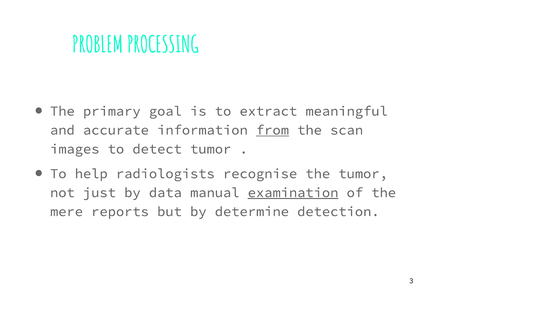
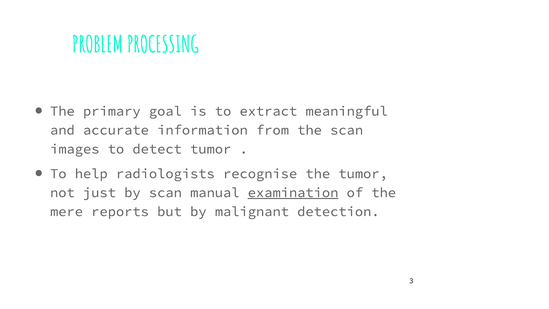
from underline: present -> none
by data: data -> scan
determine: determine -> malignant
